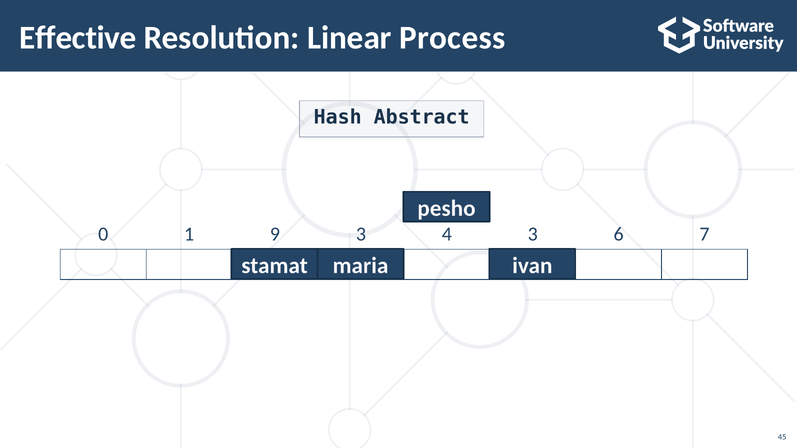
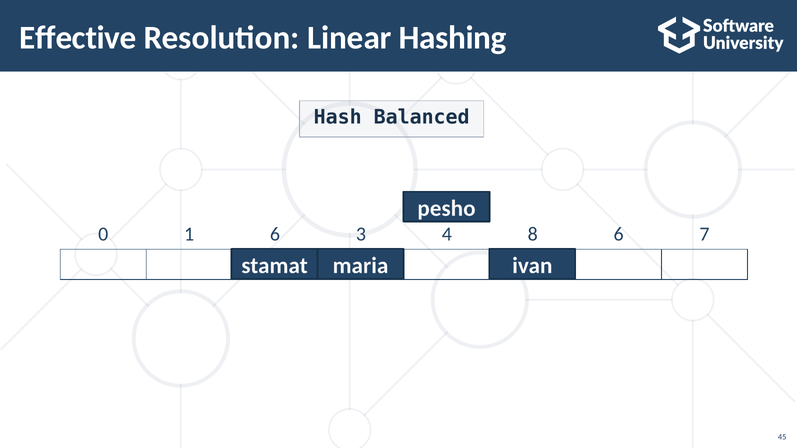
Process: Process -> Hashing
Abstract: Abstract -> Balanced
1 9: 9 -> 6
4 3: 3 -> 8
